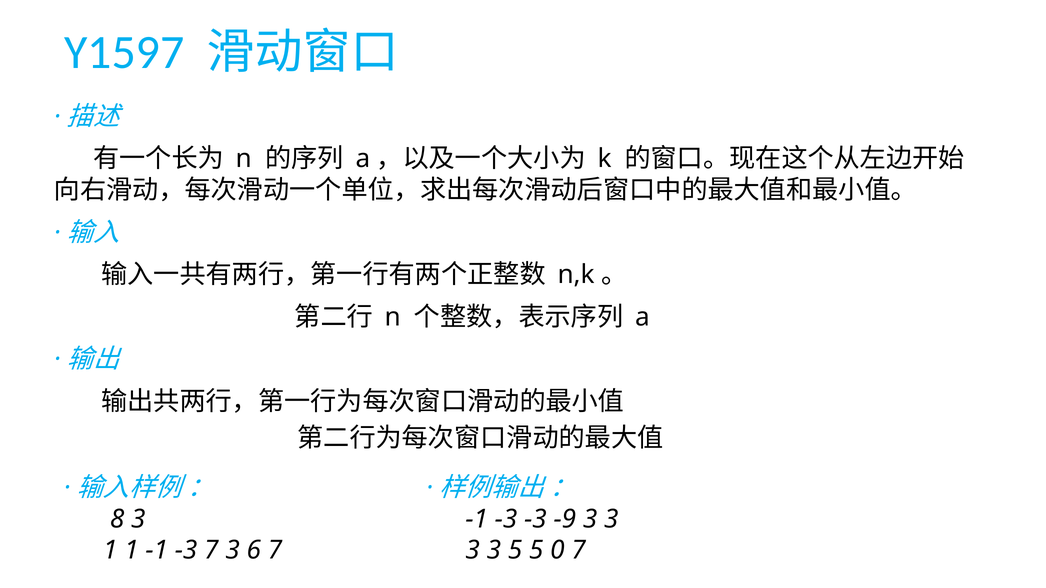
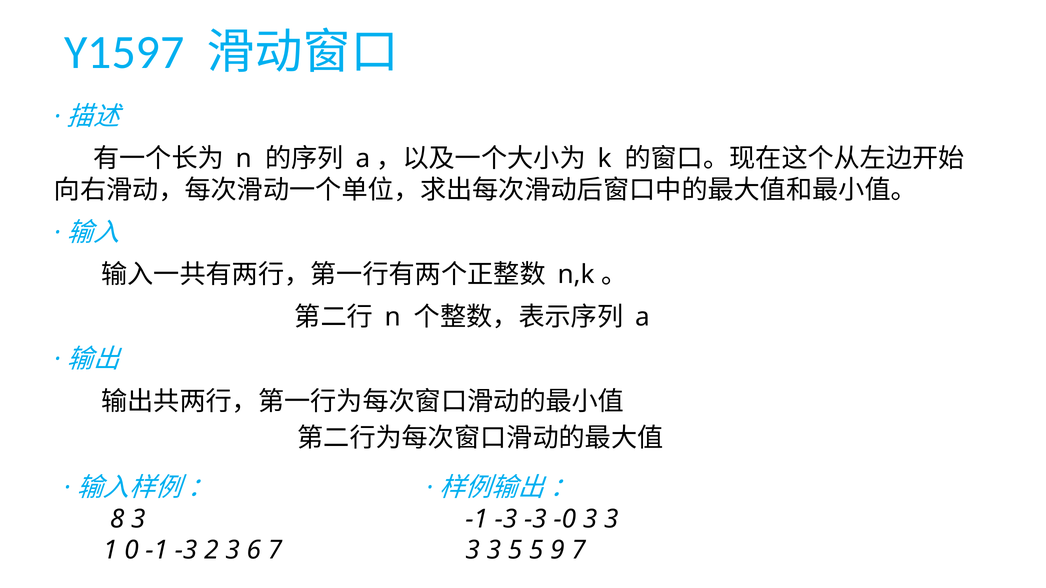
-9: -9 -> -0
1 1: 1 -> 0
-3 7: 7 -> 2
0: 0 -> 9
